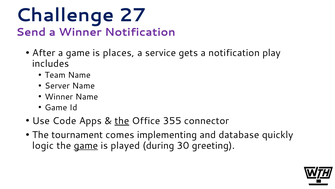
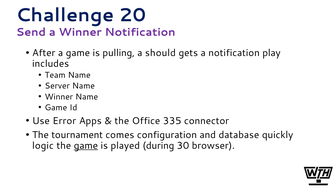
27: 27 -> 20
places: places -> pulling
service: service -> should
Code: Code -> Error
the at (122, 121) underline: present -> none
355: 355 -> 335
implementing: implementing -> configuration
greeting: greeting -> browser
